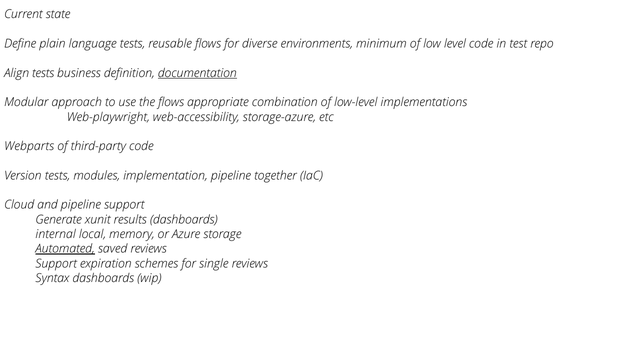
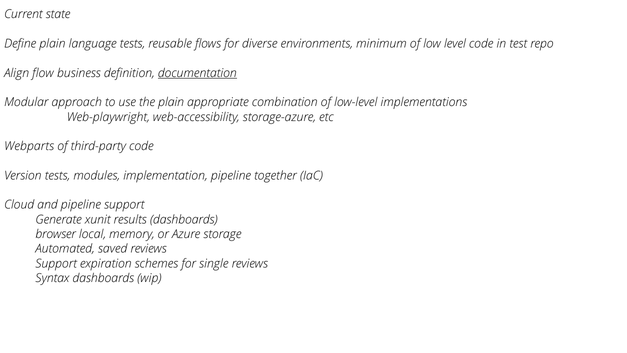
Align tests: tests -> flow
the flows: flows -> plain
internal: internal -> browser
Automated underline: present -> none
